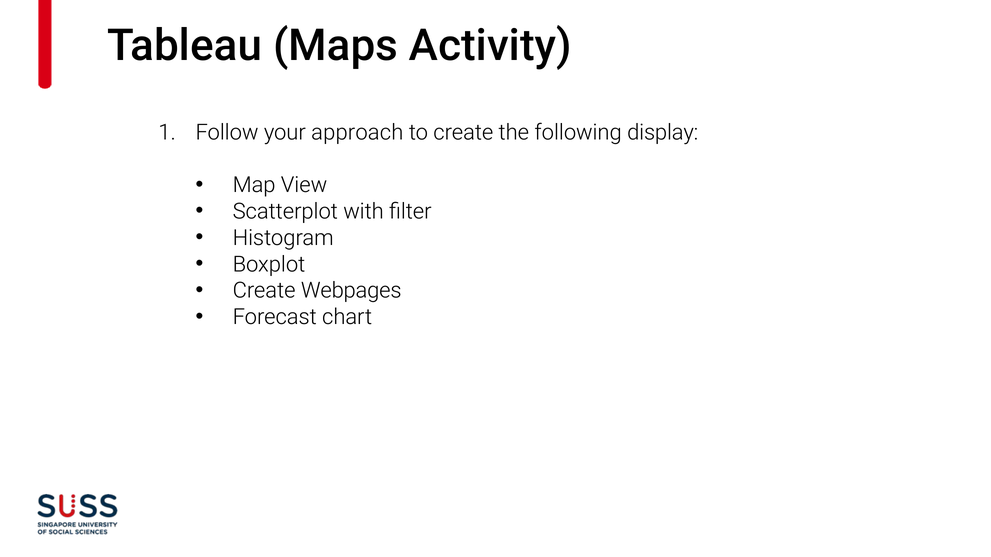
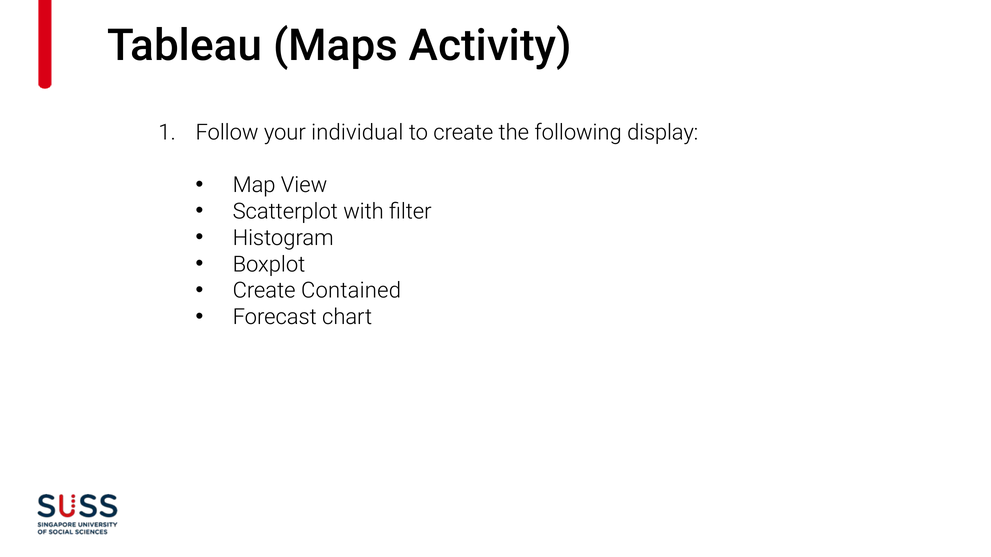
approach: approach -> individual
Webpages: Webpages -> Contained
